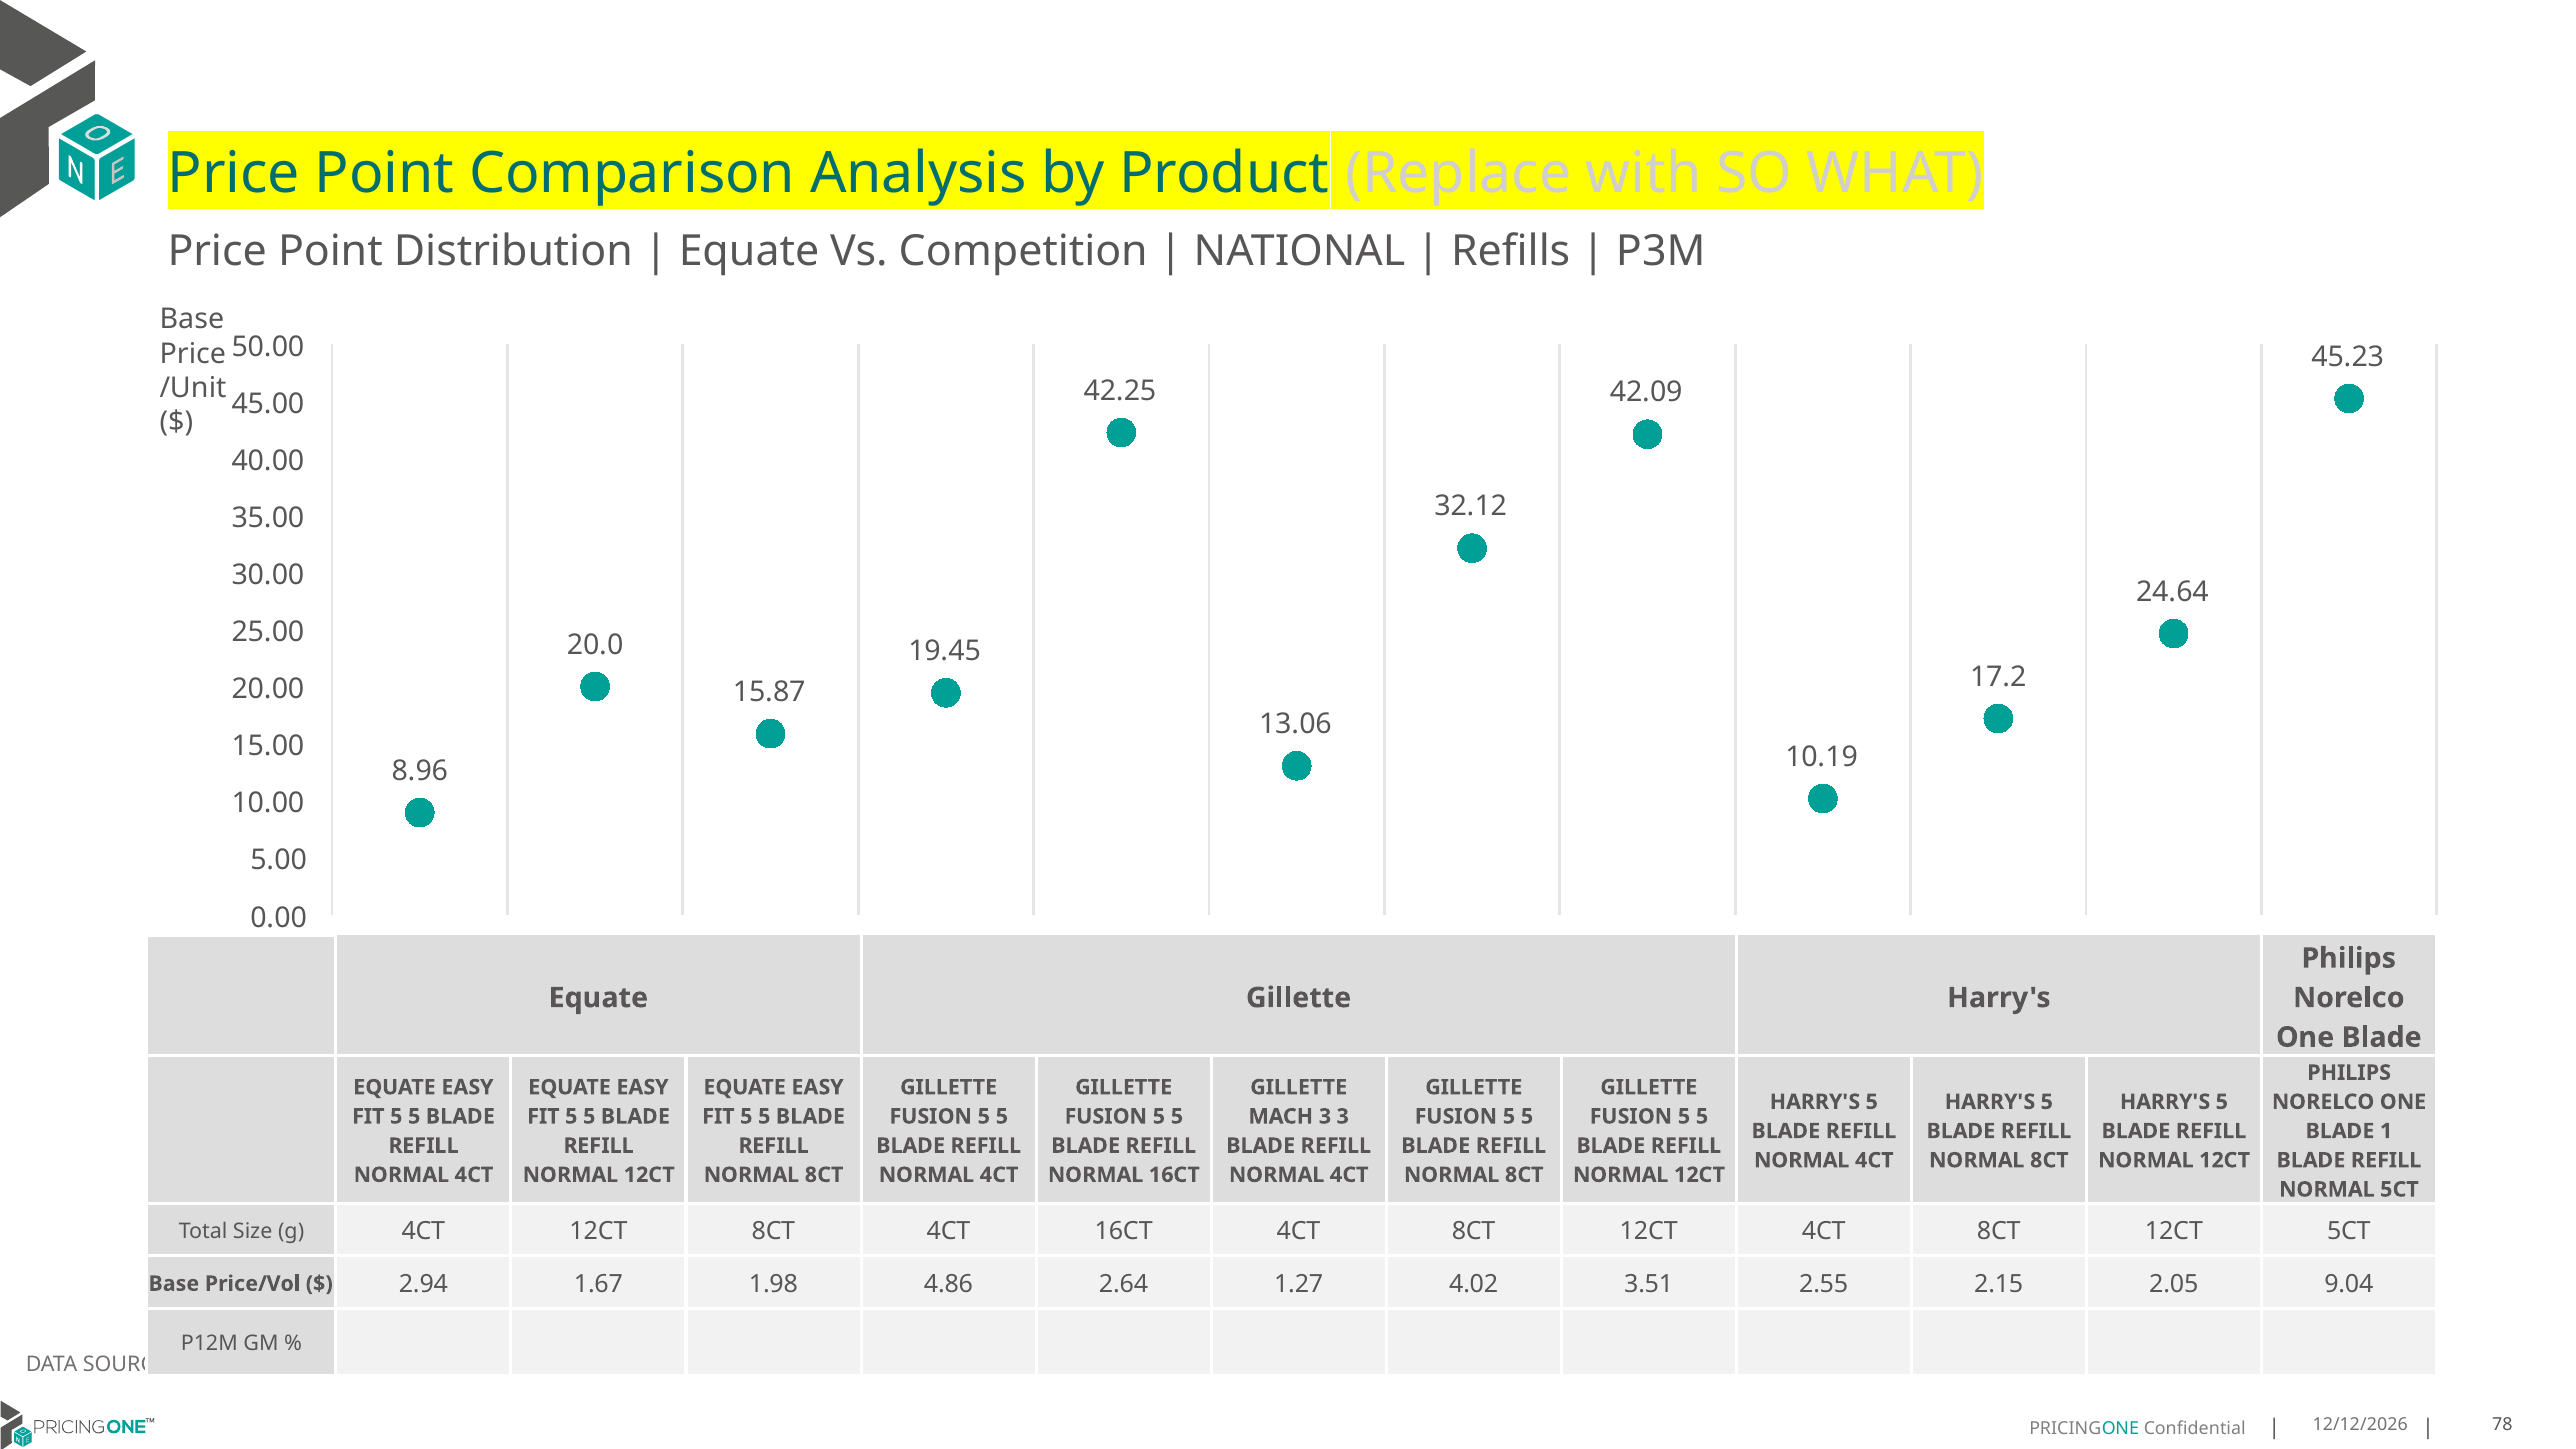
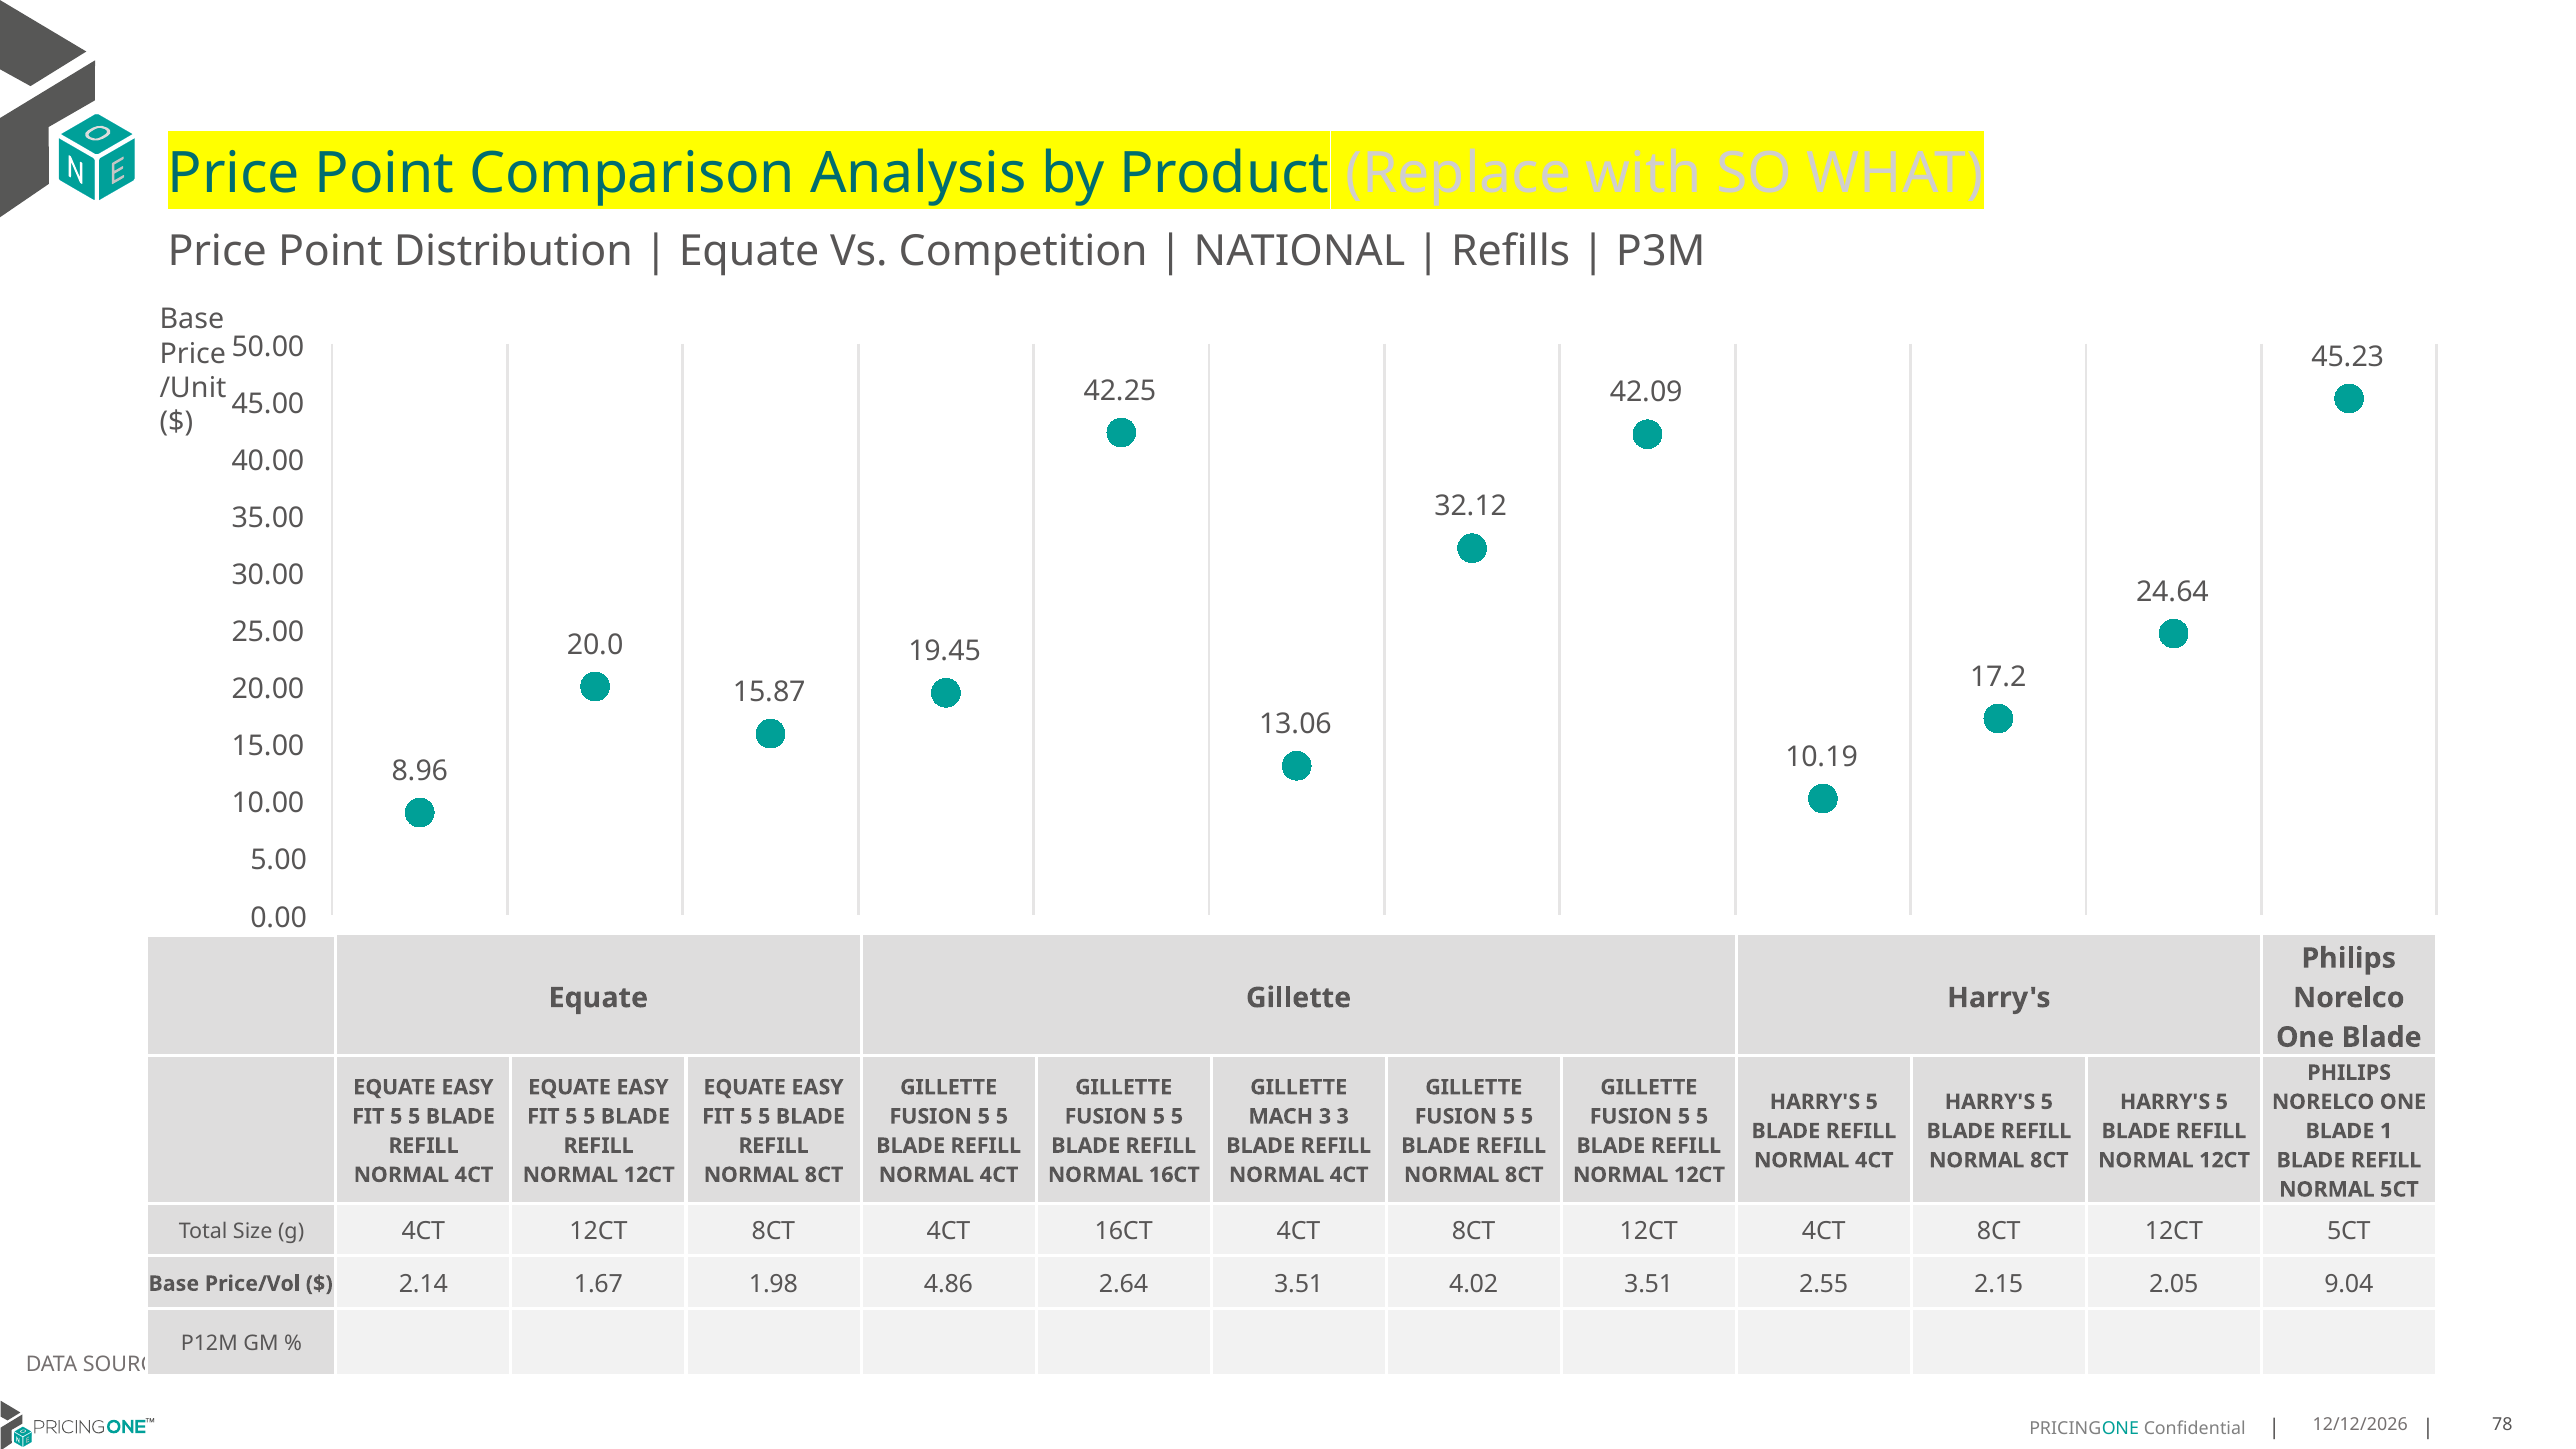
2.94: 2.94 -> 2.14
2.64 1.27: 1.27 -> 3.51
